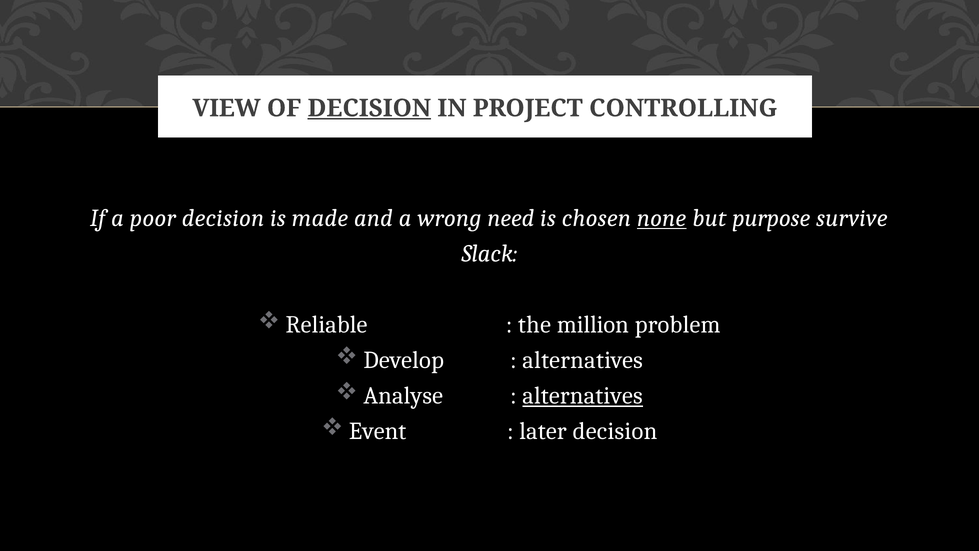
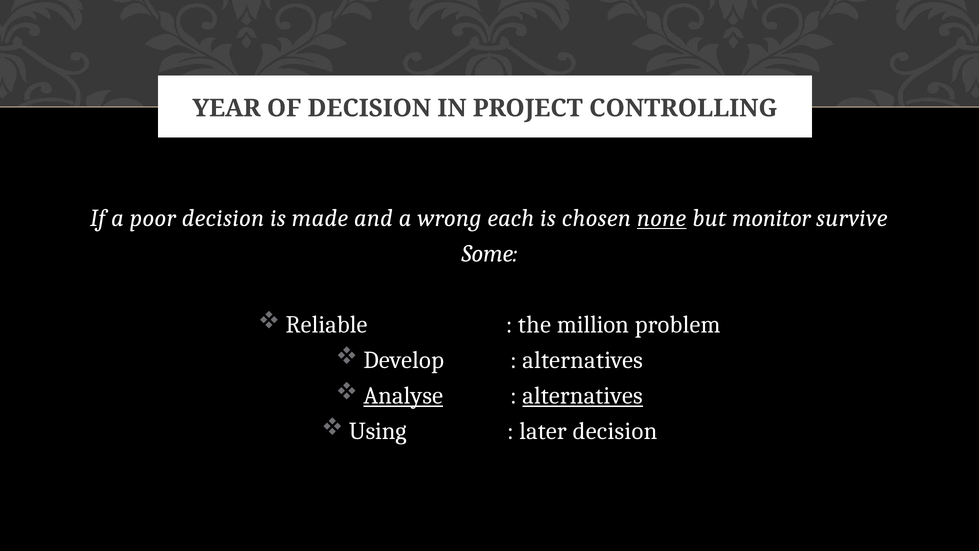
VIEW: VIEW -> YEAR
DECISION at (369, 108) underline: present -> none
need: need -> each
purpose: purpose -> monitor
Slack: Slack -> Some
Analyse underline: none -> present
Event: Event -> Using
